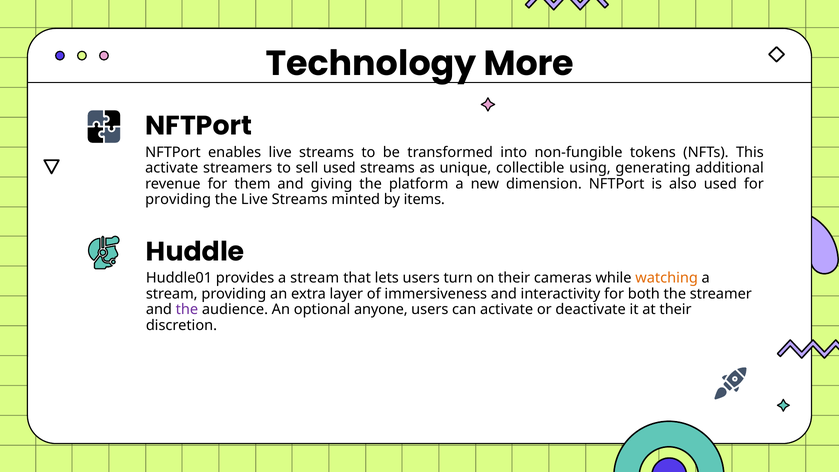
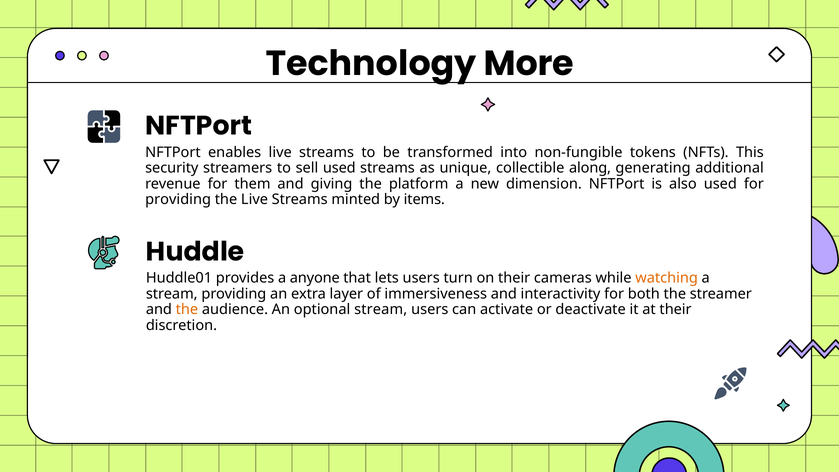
activate at (172, 168): activate -> security
using: using -> along
provides a stream: stream -> anyone
the at (187, 310) colour: purple -> orange
optional anyone: anyone -> stream
